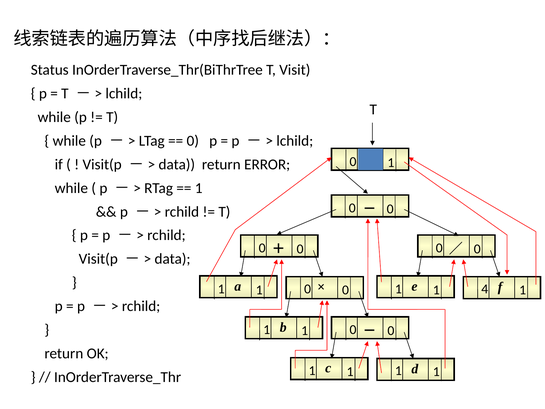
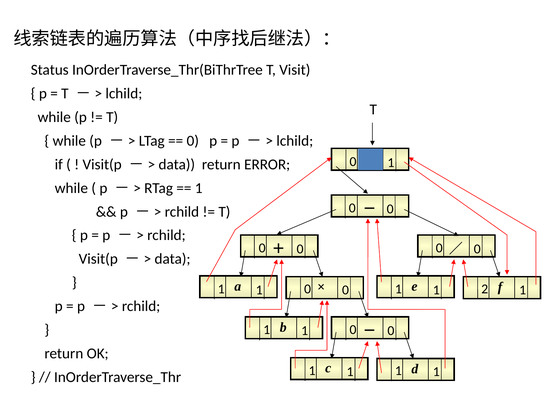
4: 4 -> 2
